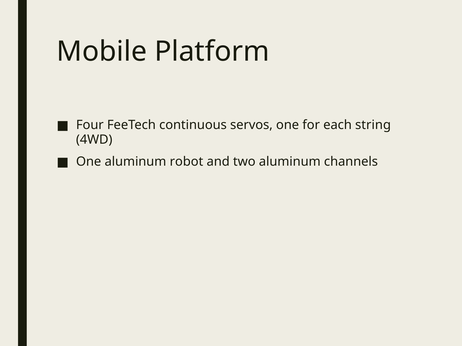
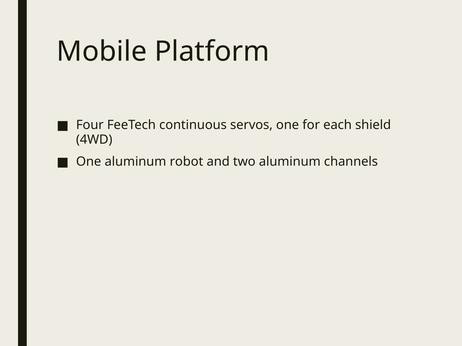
string: string -> shield
